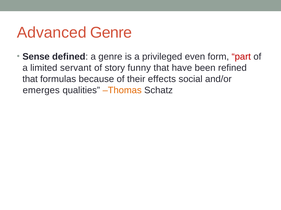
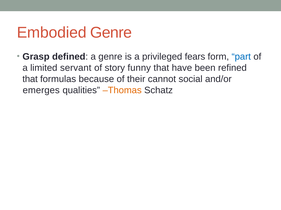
Advanced: Advanced -> Embodied
Sense: Sense -> Grasp
even: even -> fears
part colour: red -> blue
effects: effects -> cannot
